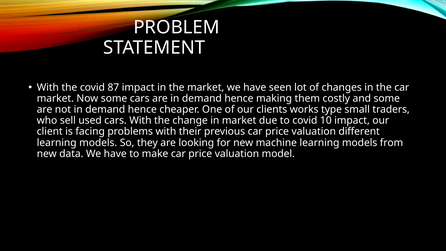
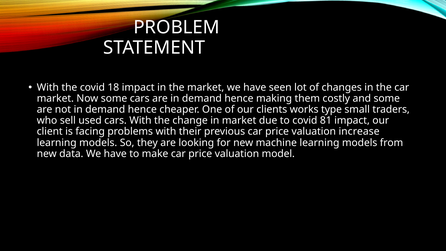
87: 87 -> 18
10: 10 -> 81
different: different -> increase
